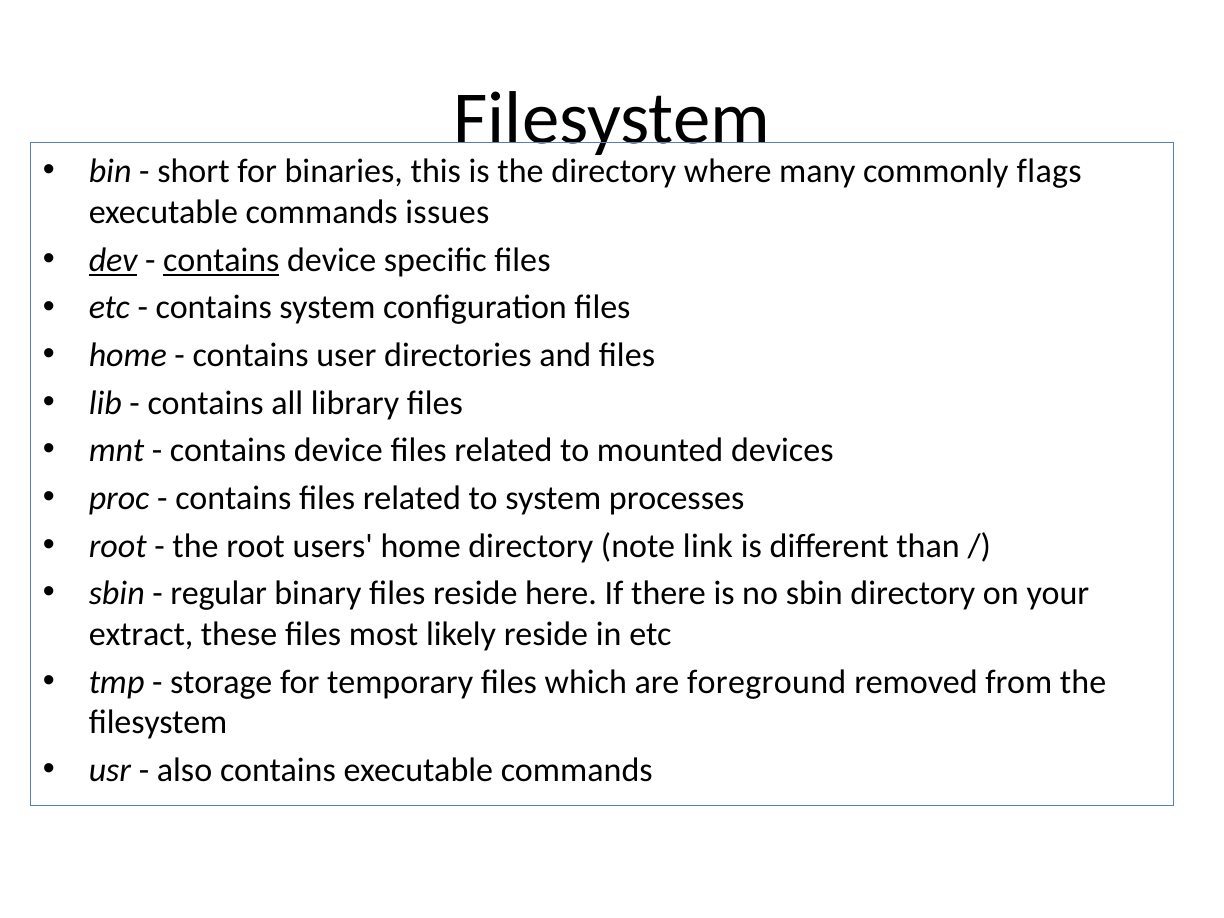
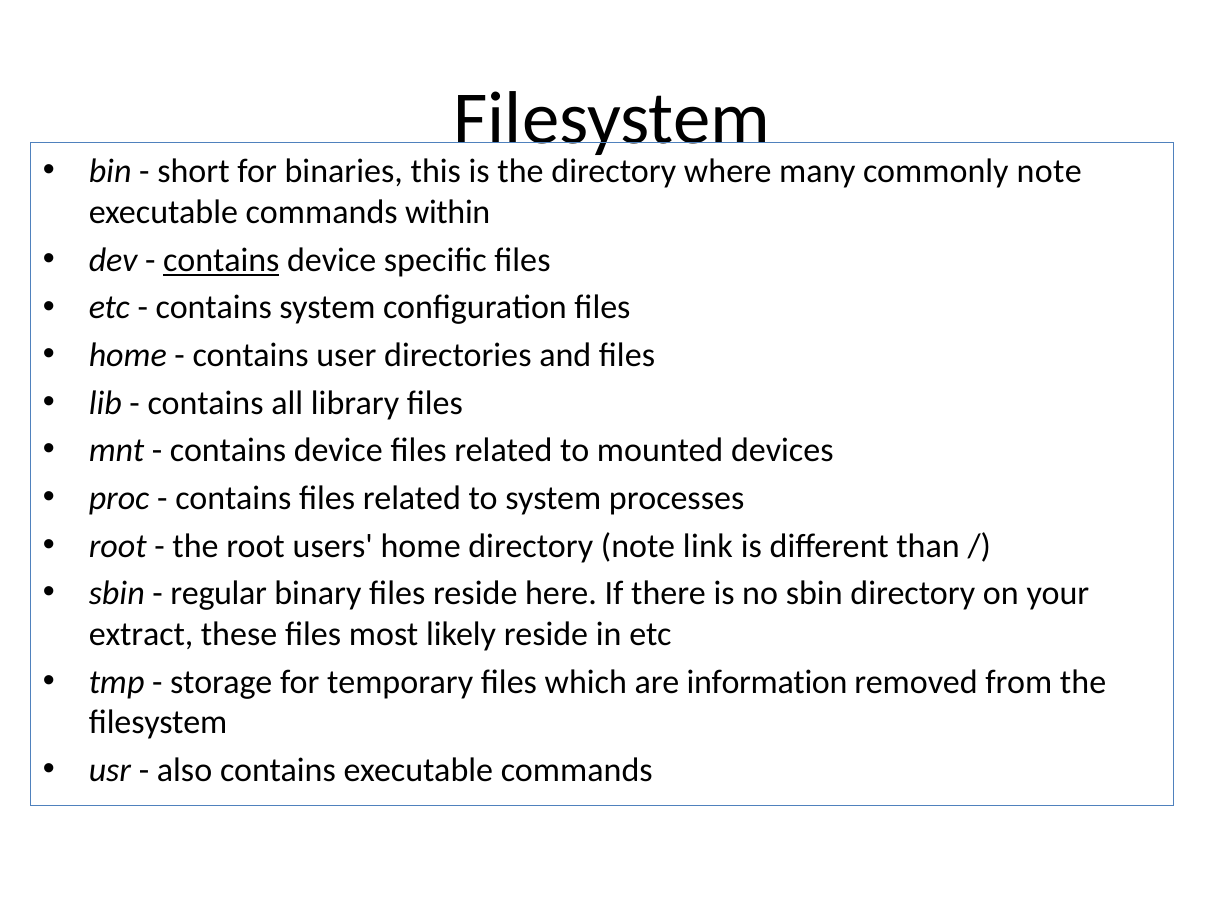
commonly flags: flags -> note
issues: issues -> within
dev underline: present -> none
foreground: foreground -> information
